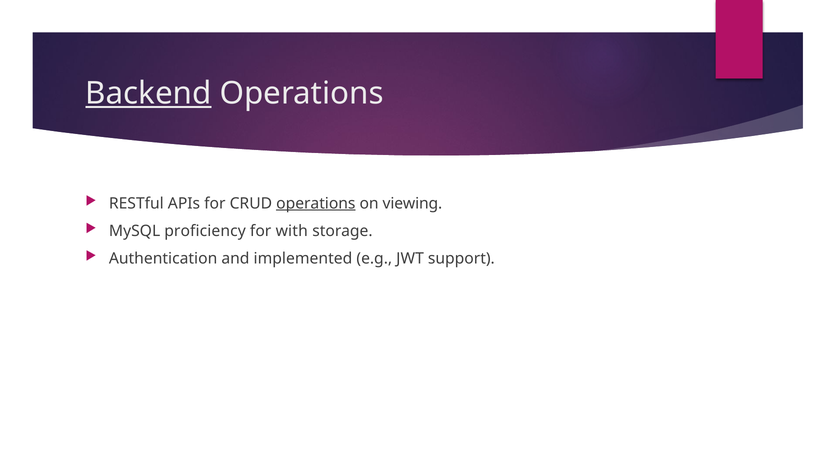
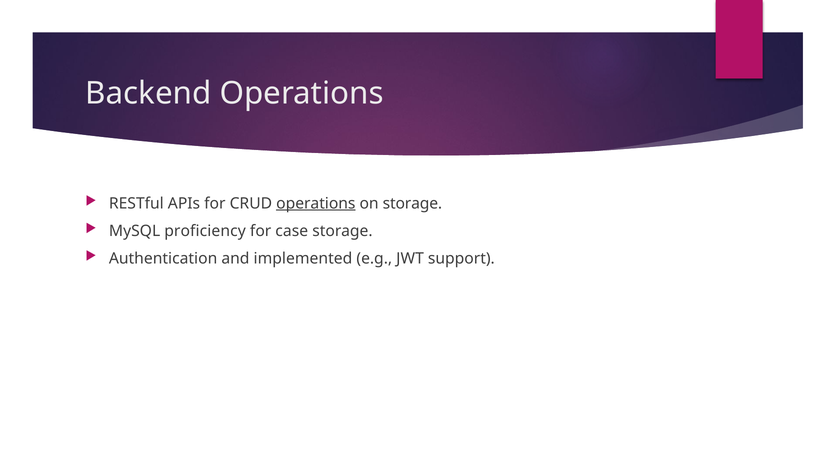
Backend underline: present -> none
on viewing: viewing -> storage
with: with -> case
